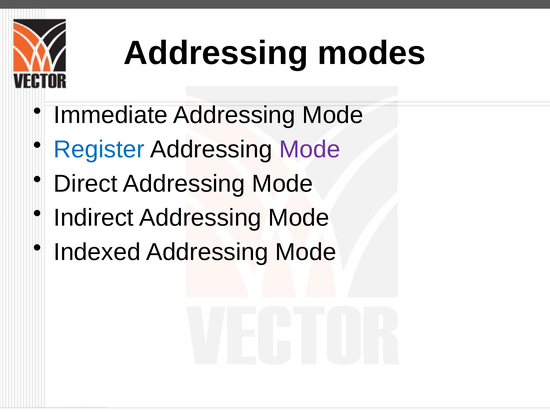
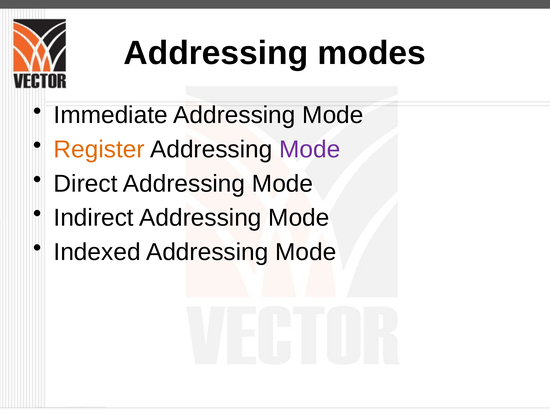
Register colour: blue -> orange
